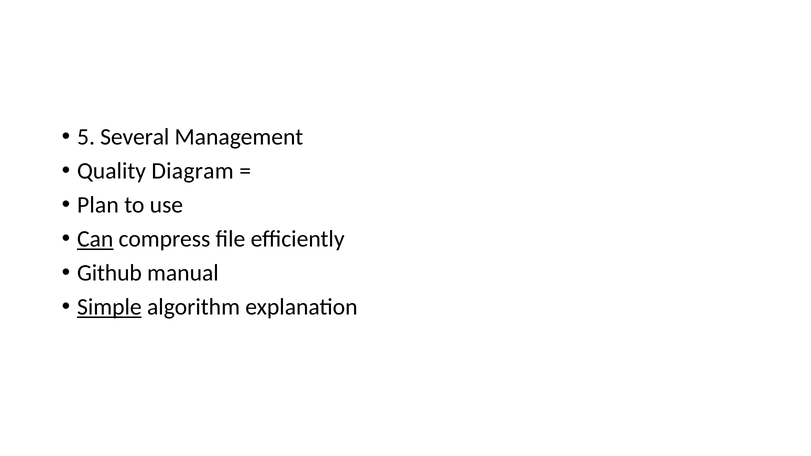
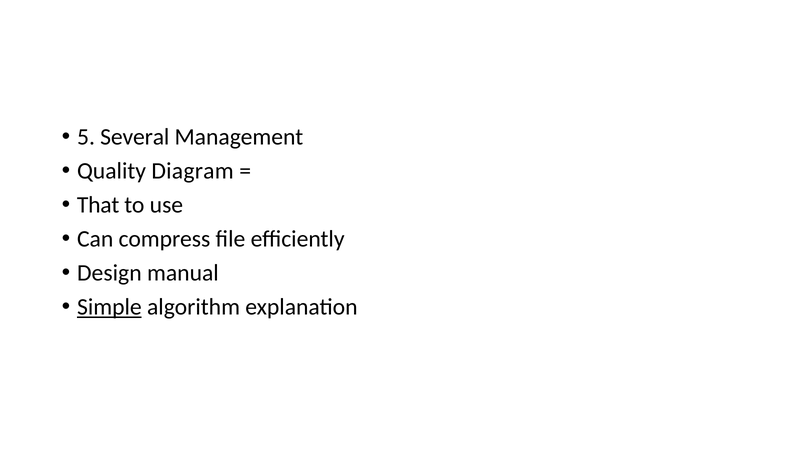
Plan: Plan -> That
Can underline: present -> none
Github: Github -> Design
